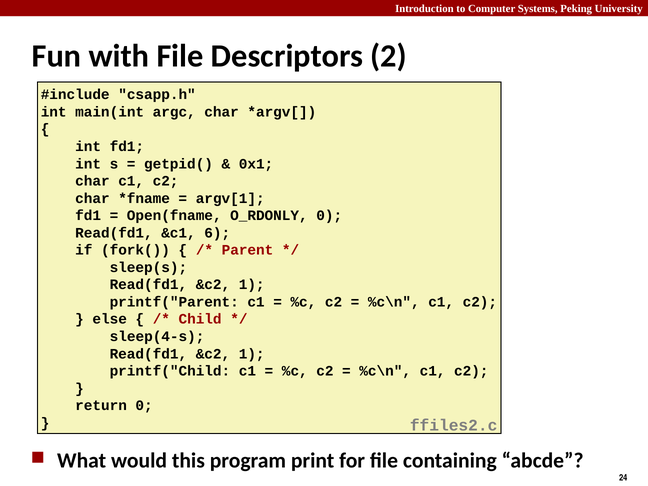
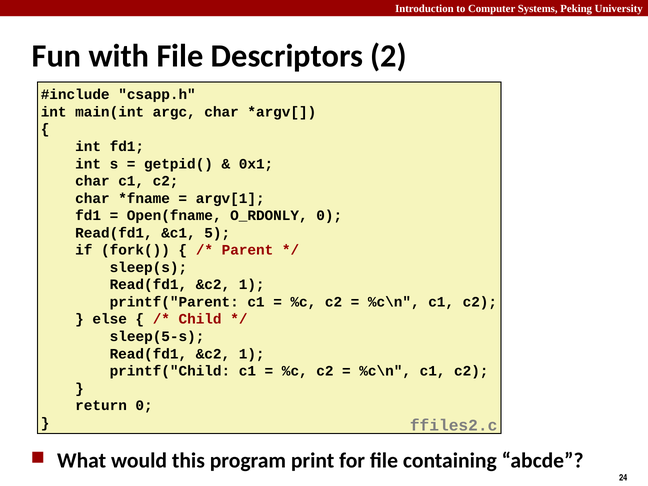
6: 6 -> 5
sleep(4-s: sleep(4-s -> sleep(5-s
